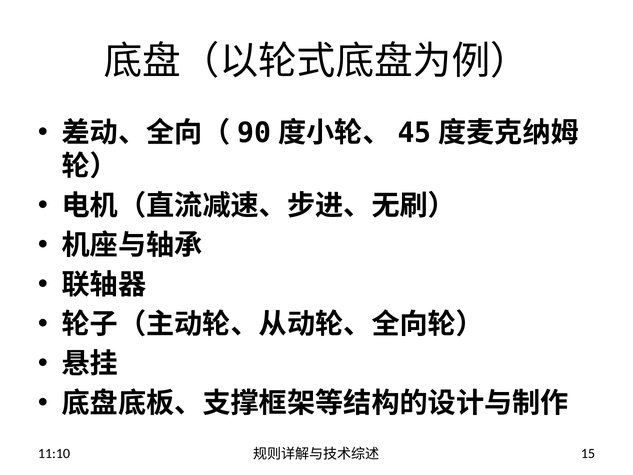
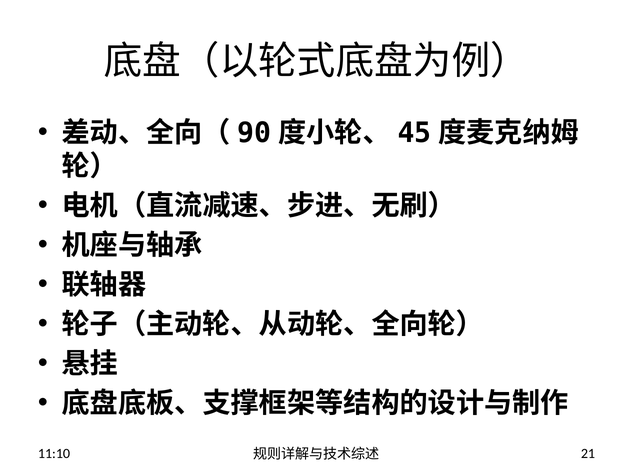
15: 15 -> 21
